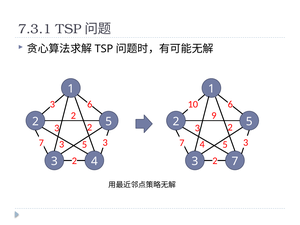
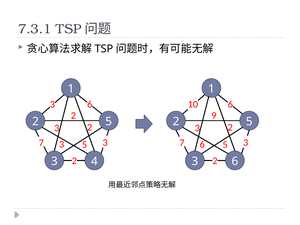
7 4: 4 -> 6
3 7: 7 -> 6
